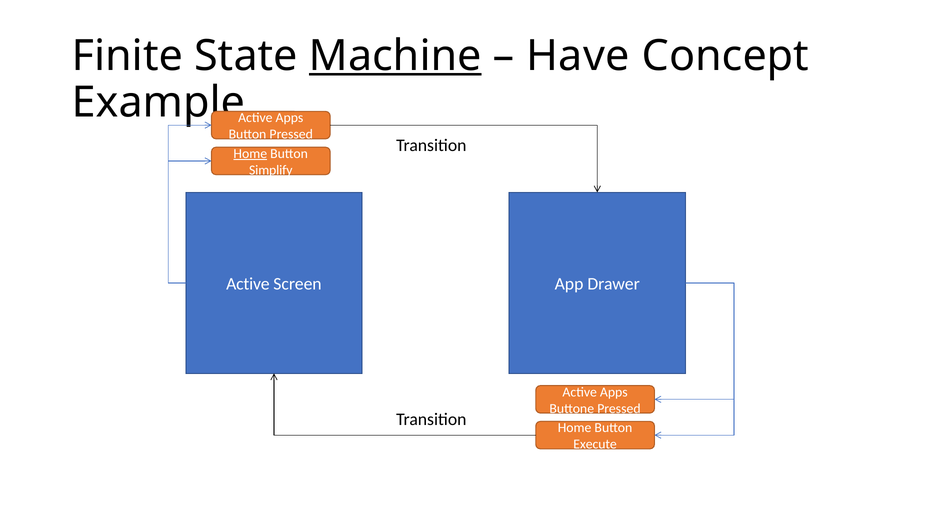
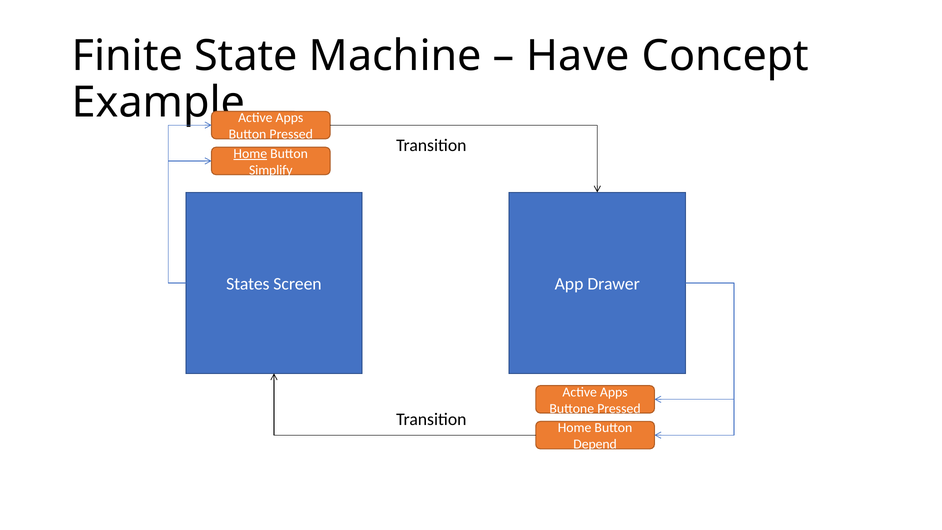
Machine underline: present -> none
Active at (248, 284): Active -> States
Execute: Execute -> Depend
